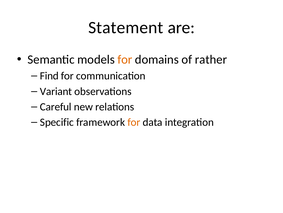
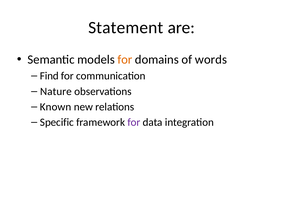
rather: rather -> words
Variant: Variant -> Nature
Careful: Careful -> Known
for at (134, 122) colour: orange -> purple
